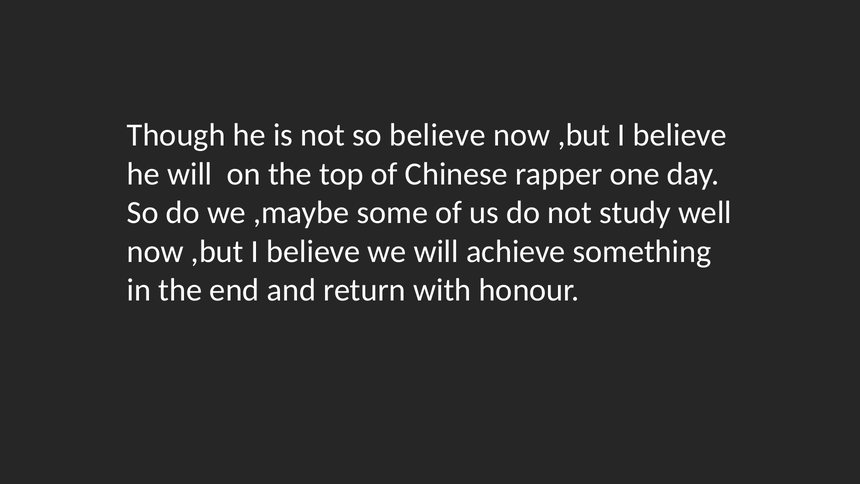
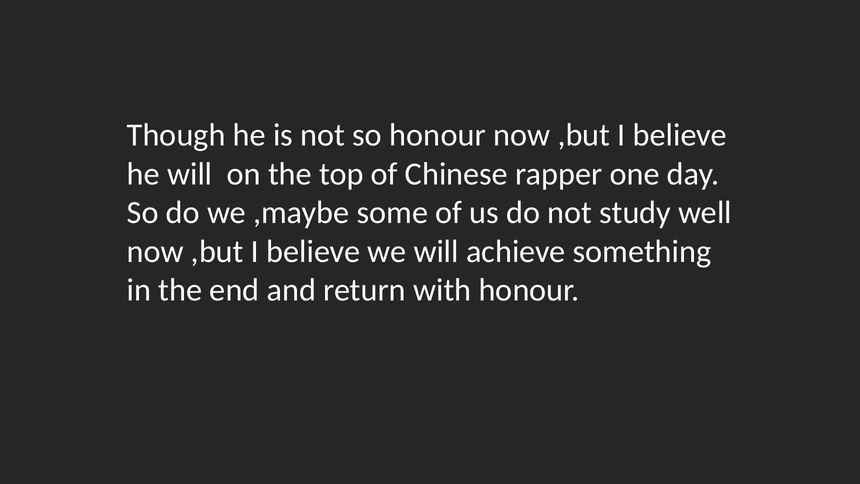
so believe: believe -> honour
